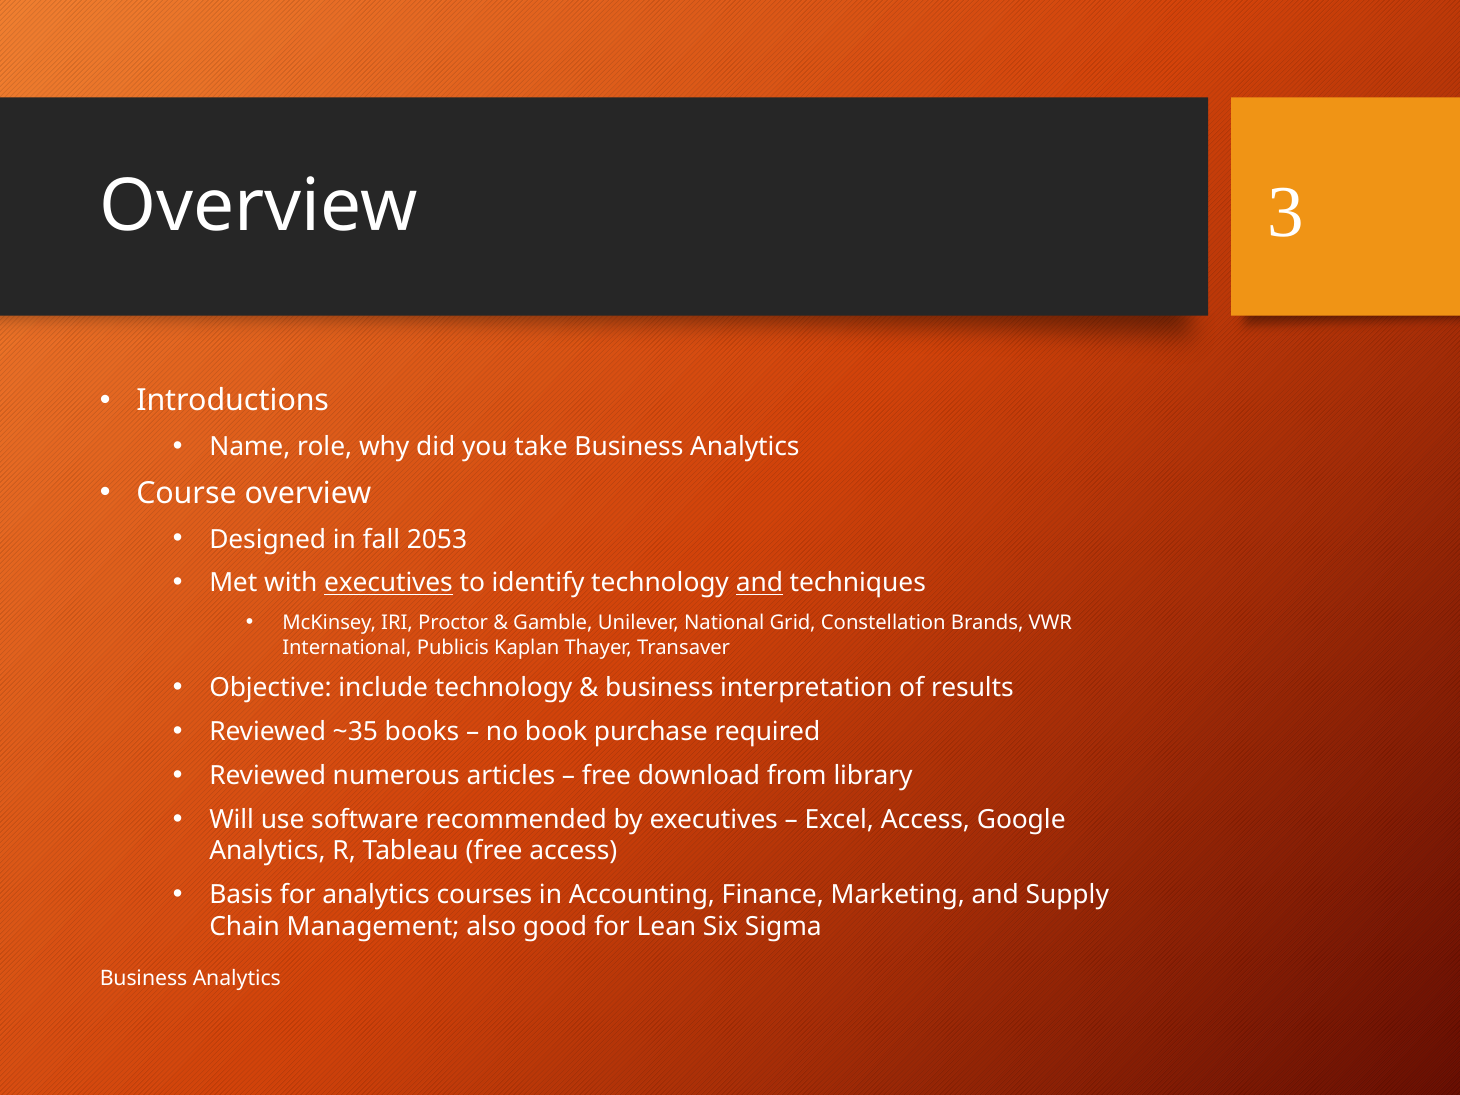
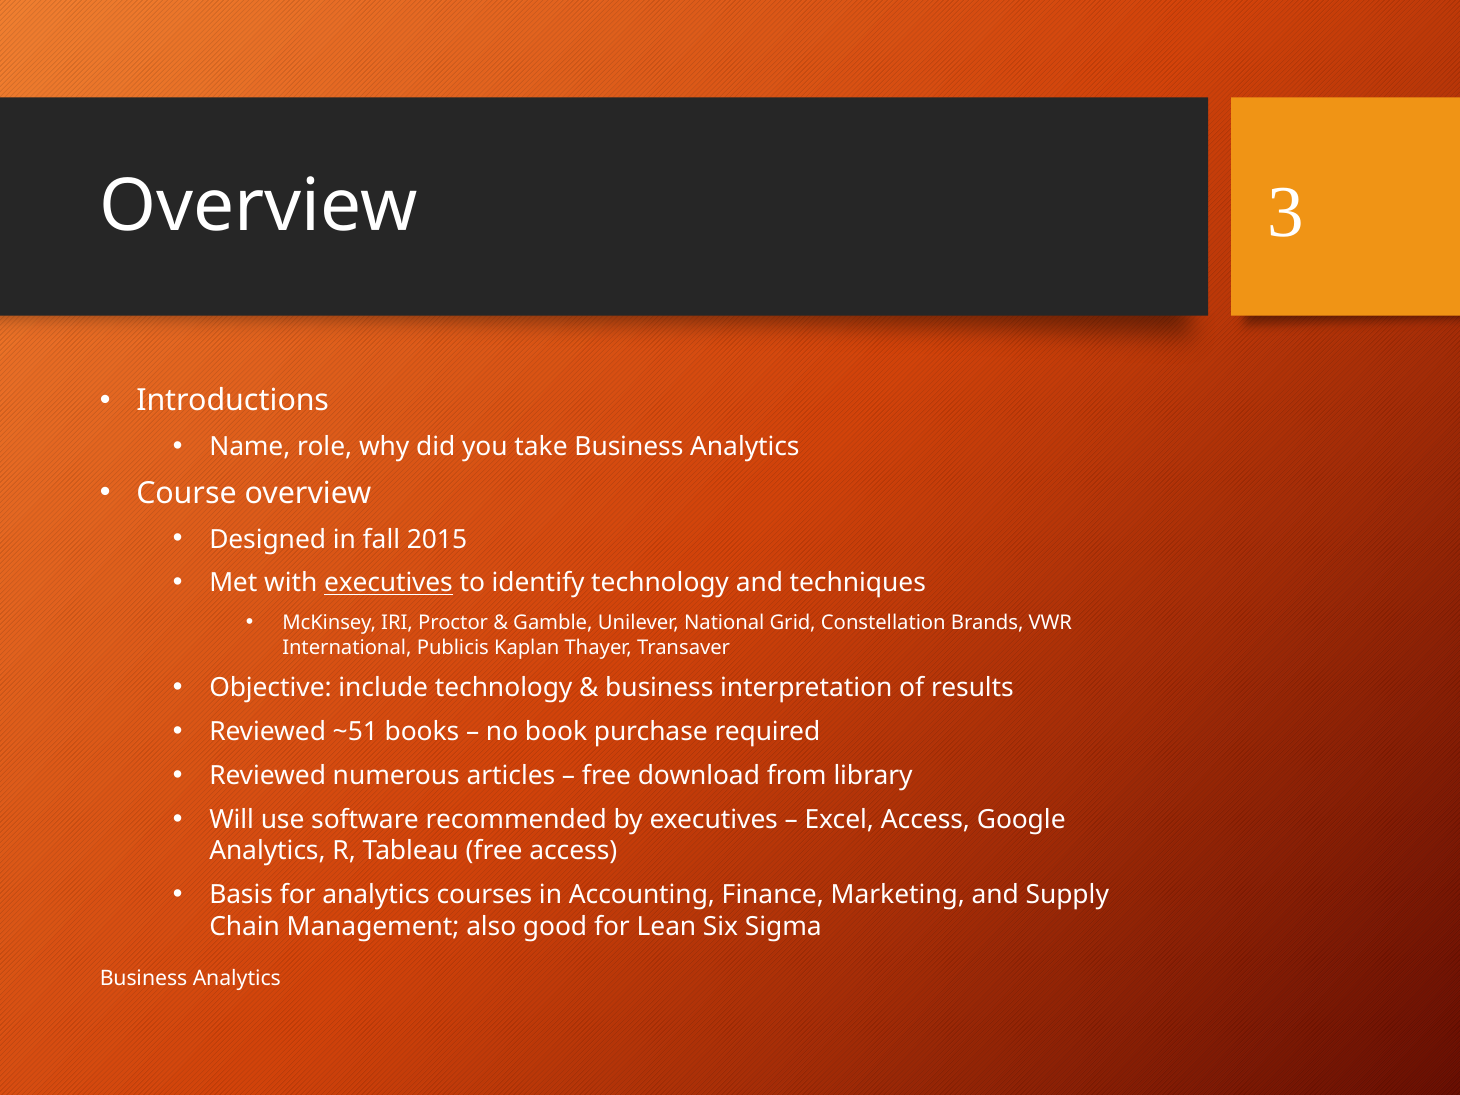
2053: 2053 -> 2015
and at (759, 583) underline: present -> none
~35: ~35 -> ~51
